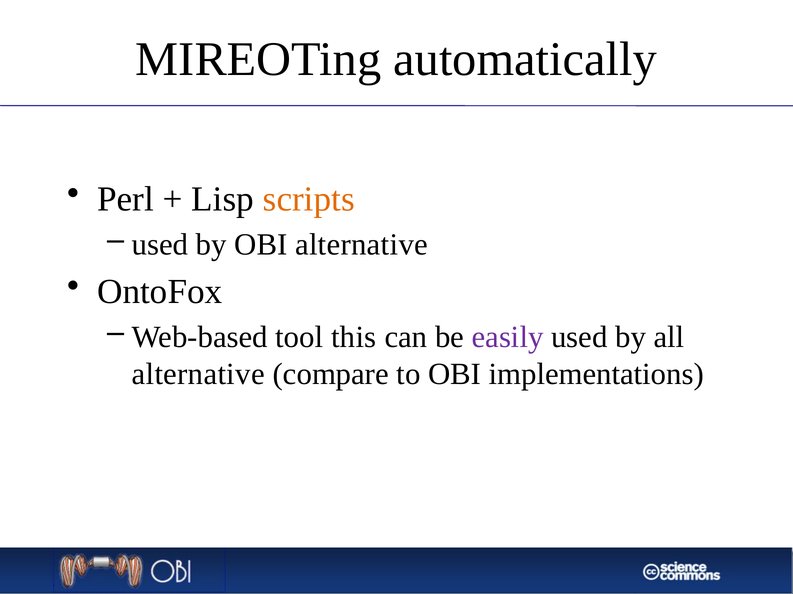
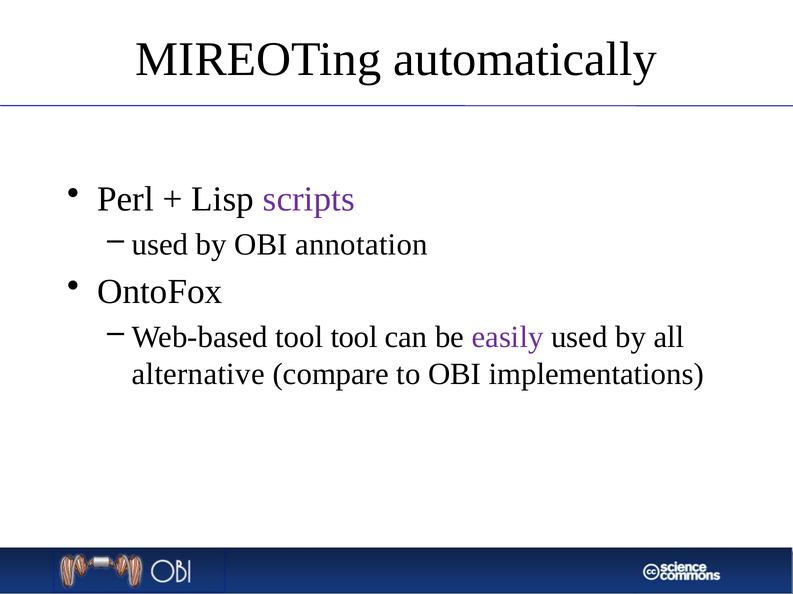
scripts colour: orange -> purple
OBI alternative: alternative -> annotation
tool this: this -> tool
